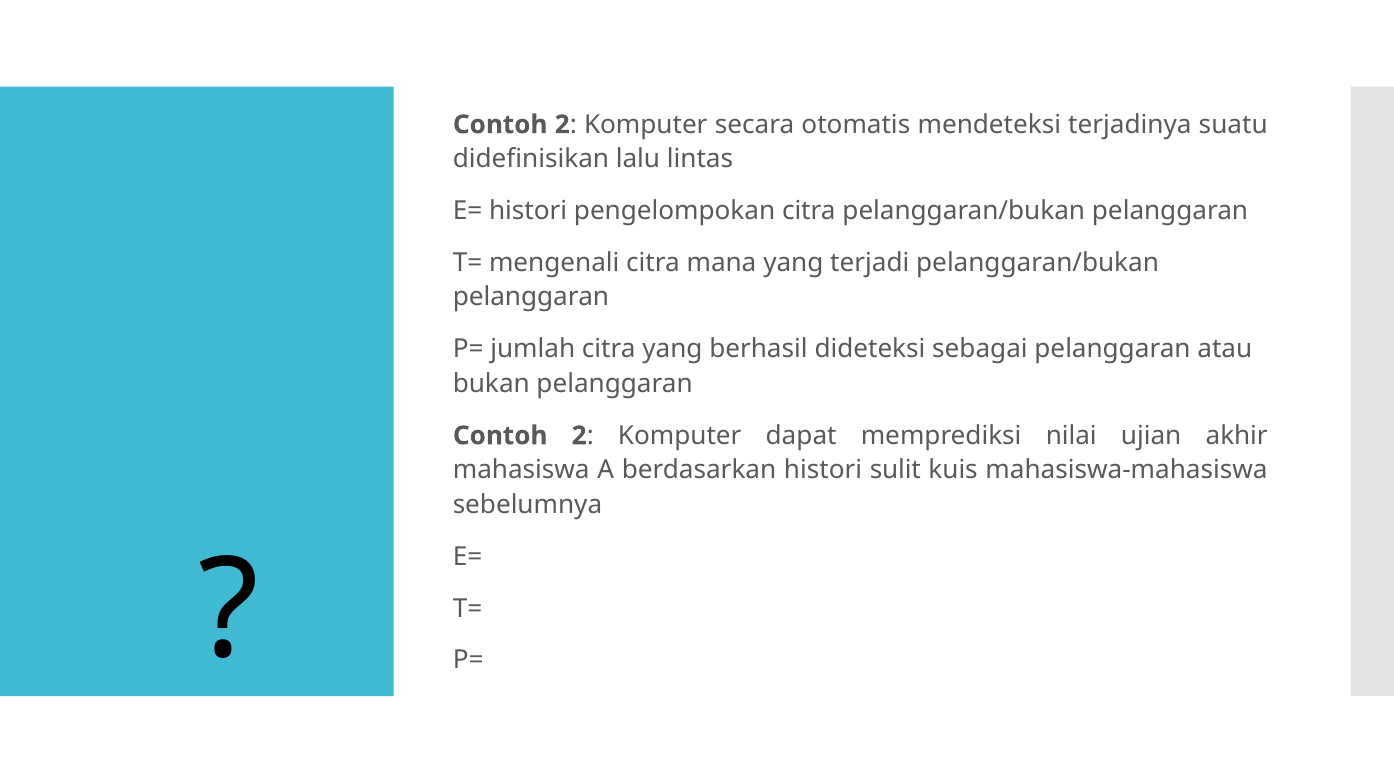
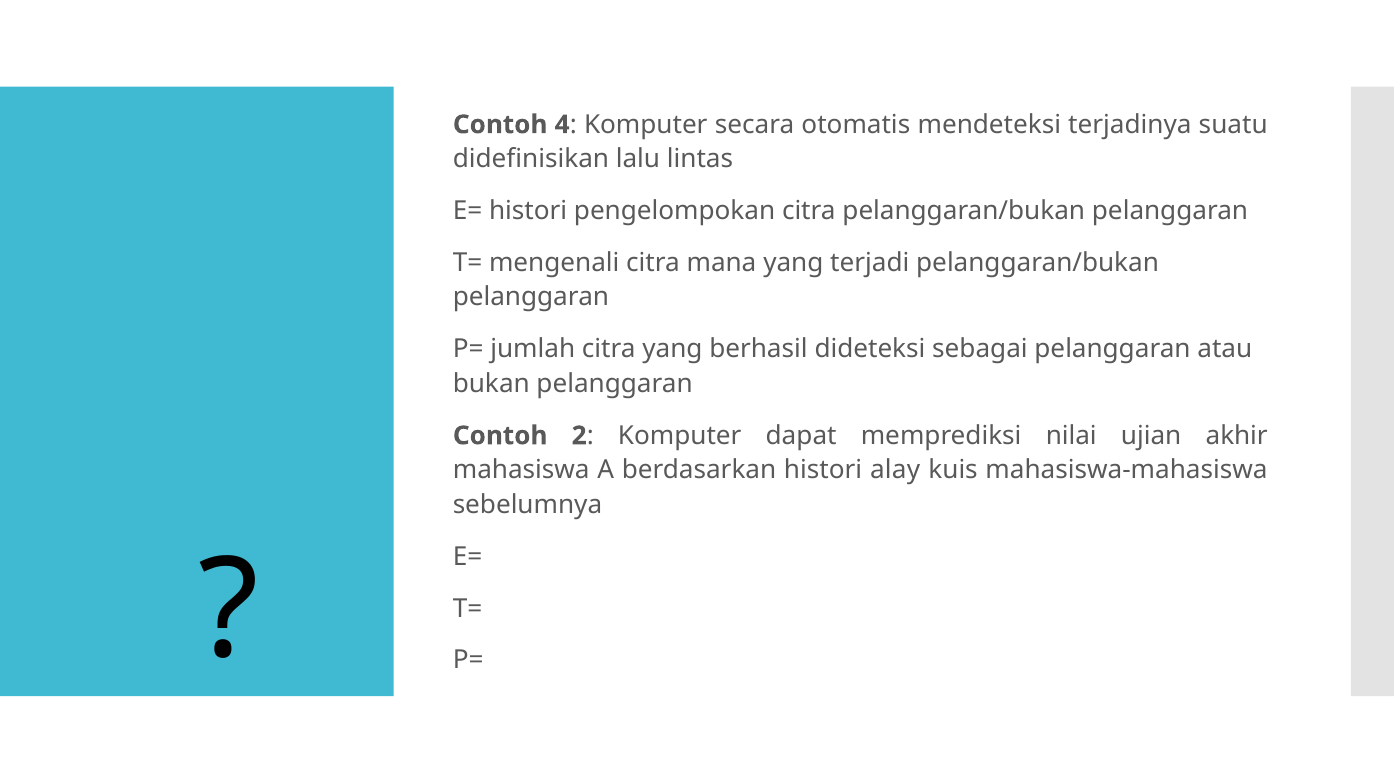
2 at (562, 125): 2 -> 4
sulit: sulit -> alay
